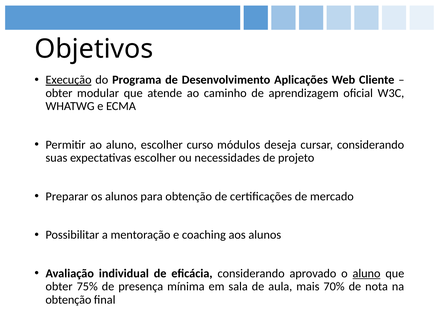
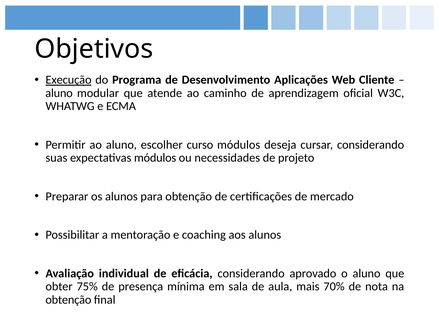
obter at (59, 93): obter -> aluno
expectativas escolher: escolher -> módulos
aluno at (367, 274) underline: present -> none
